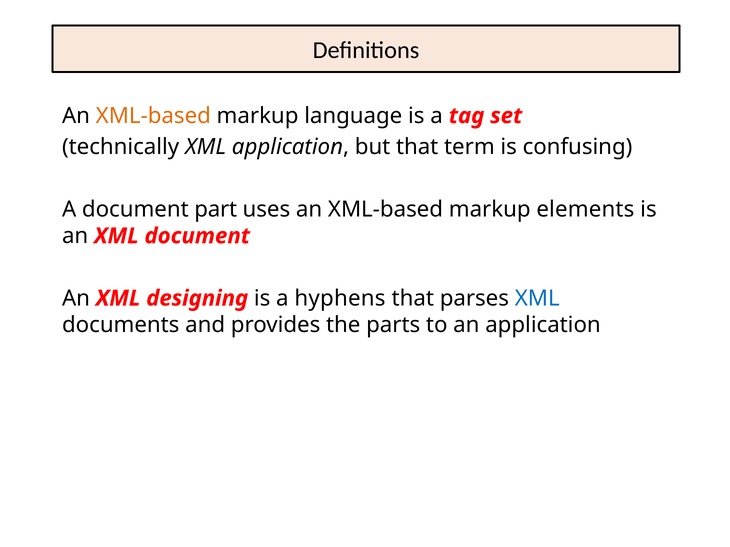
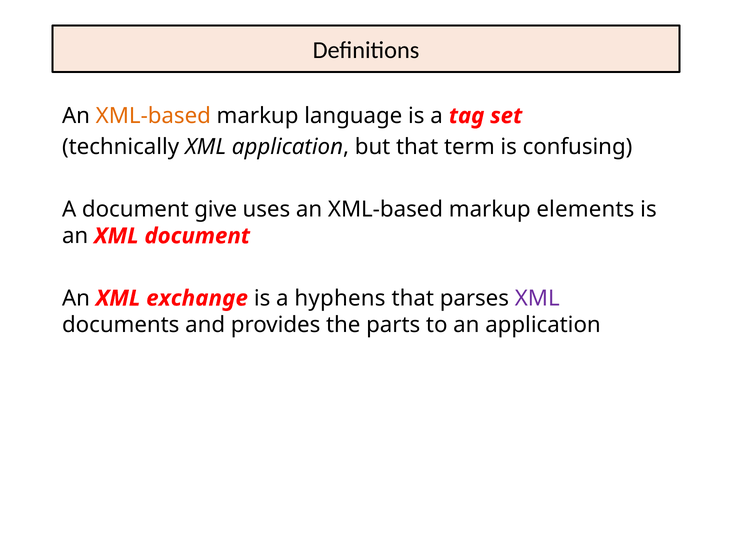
part: part -> give
designing: designing -> exchange
XML at (537, 299) colour: blue -> purple
